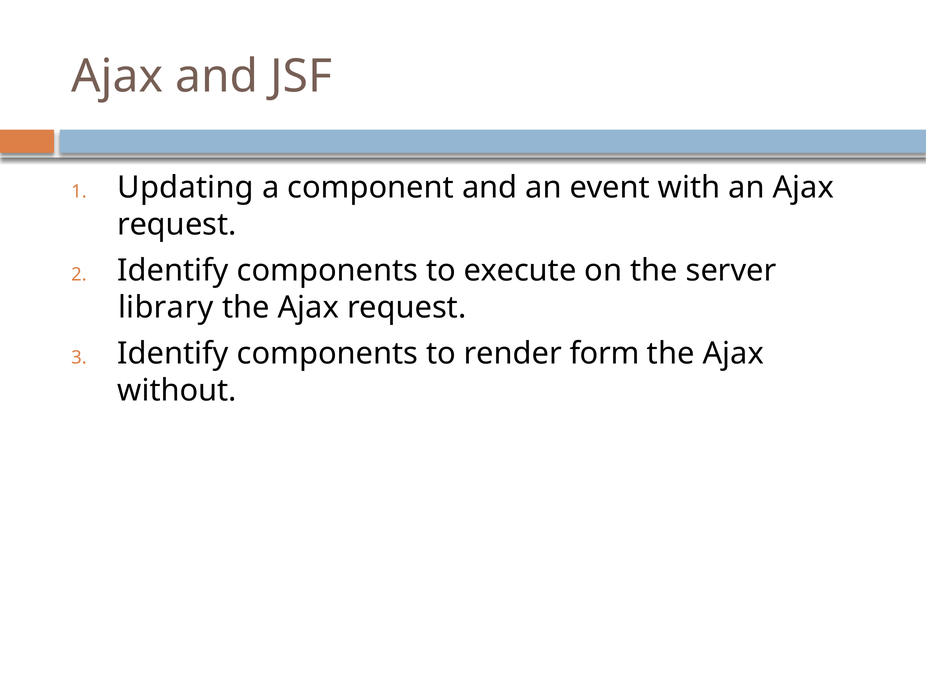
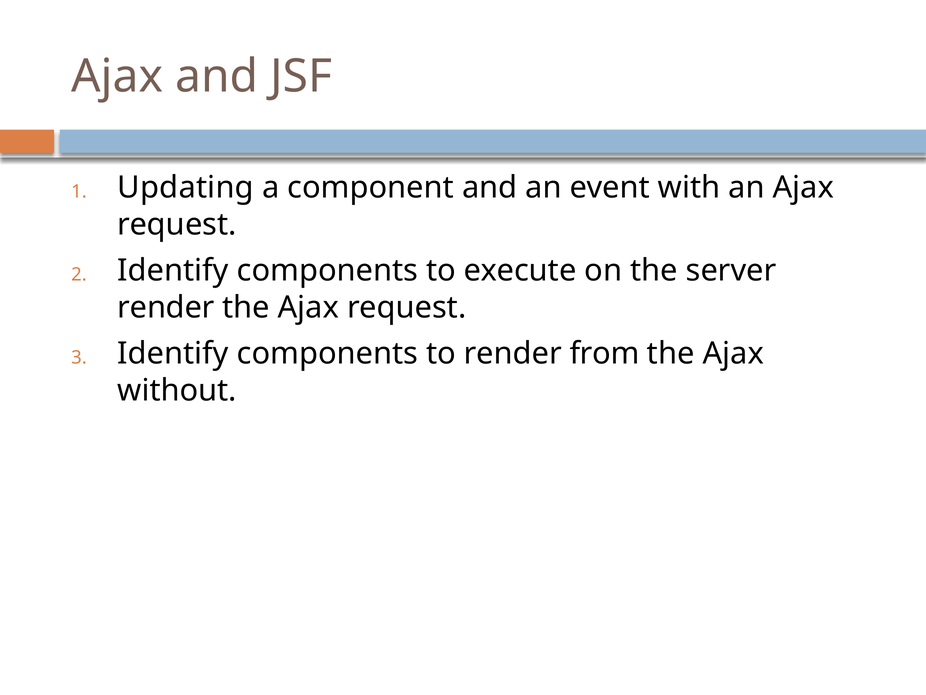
library at (166, 307): library -> render
form: form -> from
